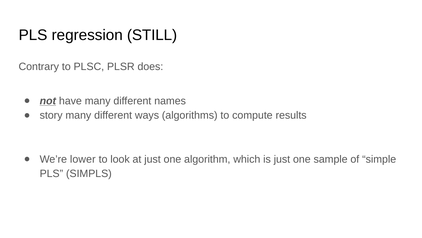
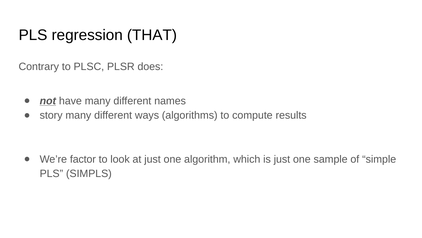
STILL: STILL -> THAT
lower: lower -> factor
